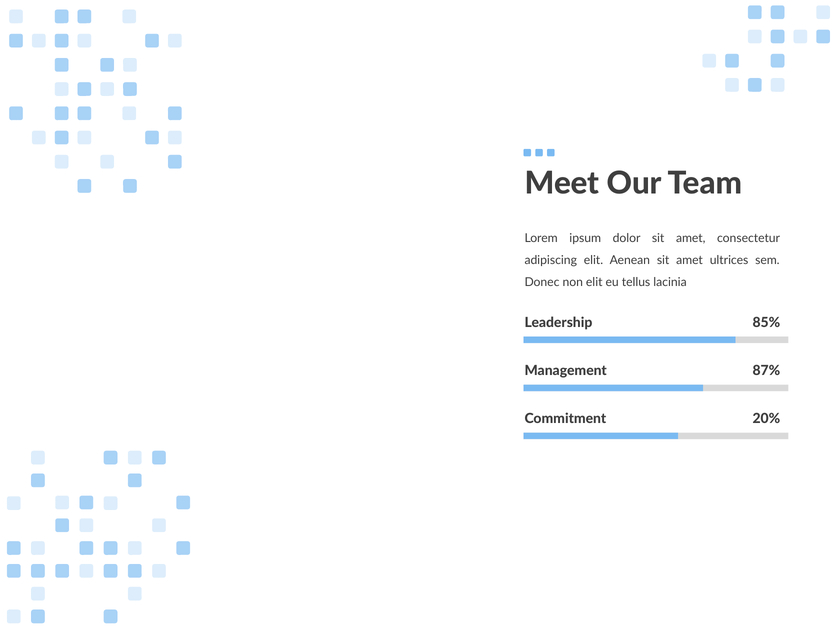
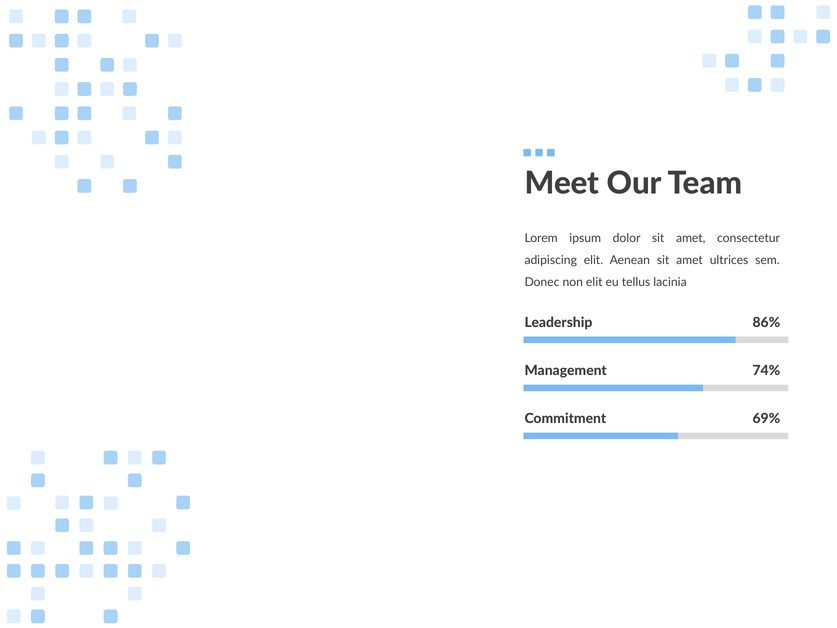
85%: 85% -> 86%
87%: 87% -> 74%
20%: 20% -> 69%
